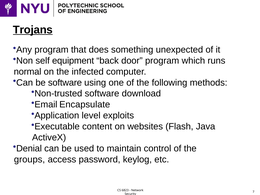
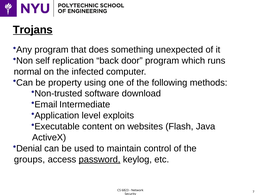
equipment: equipment -> replication
be software: software -> property
Encapsulate: Encapsulate -> Intermediate
password underline: none -> present
